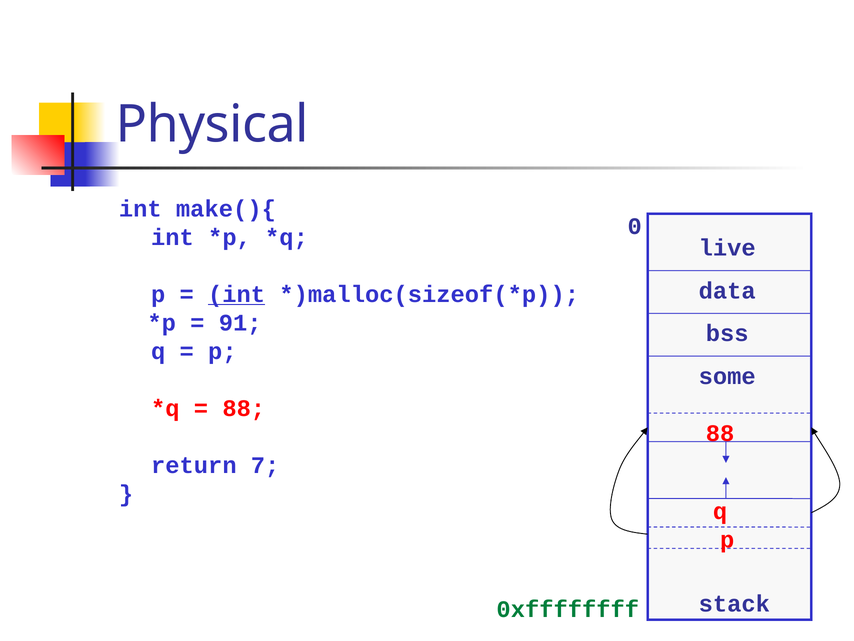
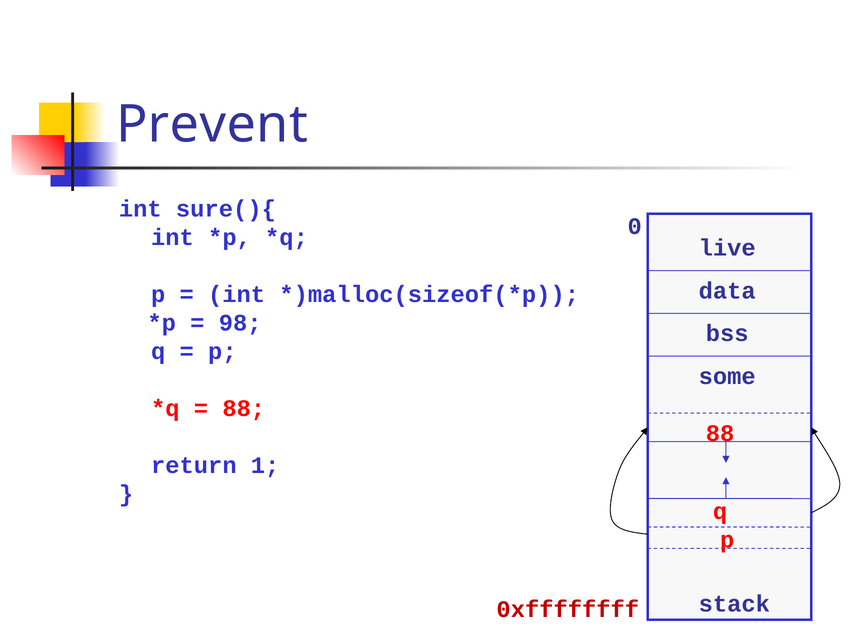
Physical: Physical -> Prevent
make(){: make(){ -> sure(){
int at (237, 294) underline: present -> none
91: 91 -> 98
7: 7 -> 1
0xffffffff colour: green -> red
